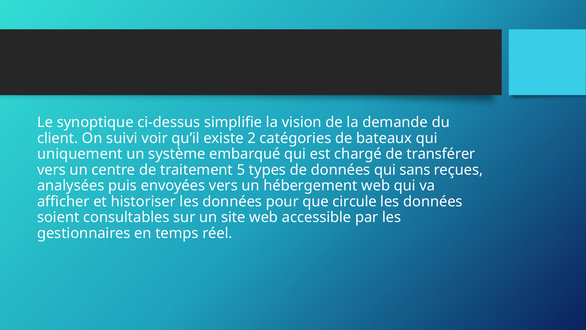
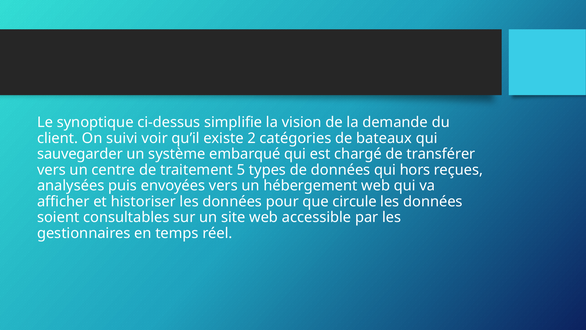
uniquement: uniquement -> sauvegarder
sans: sans -> hors
